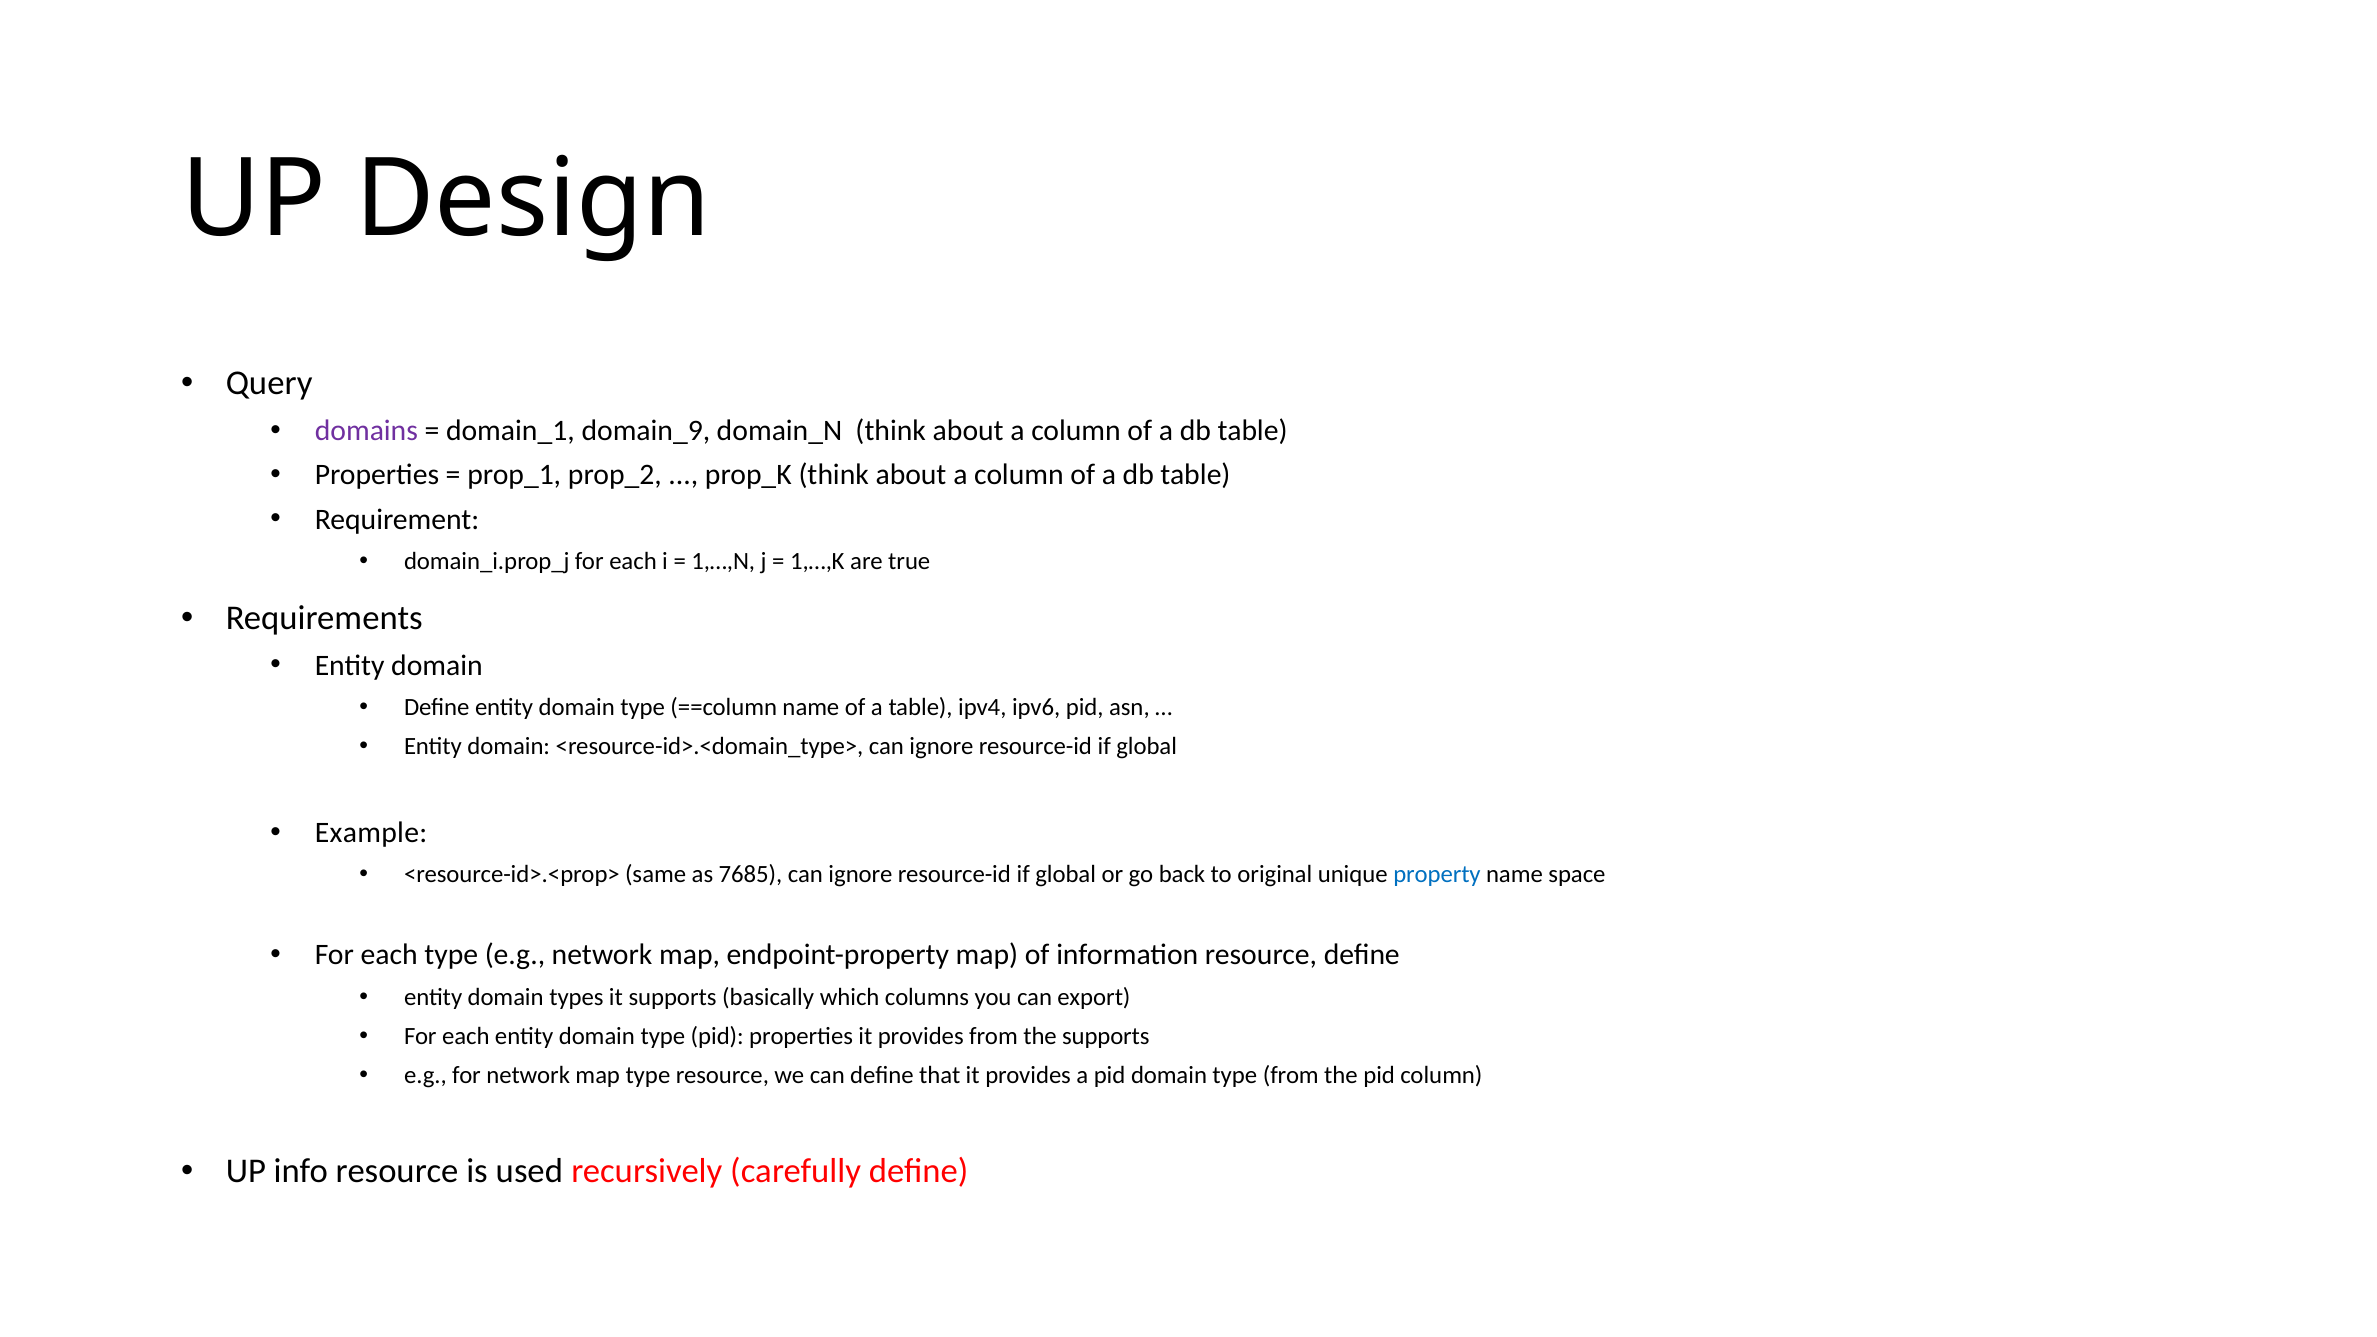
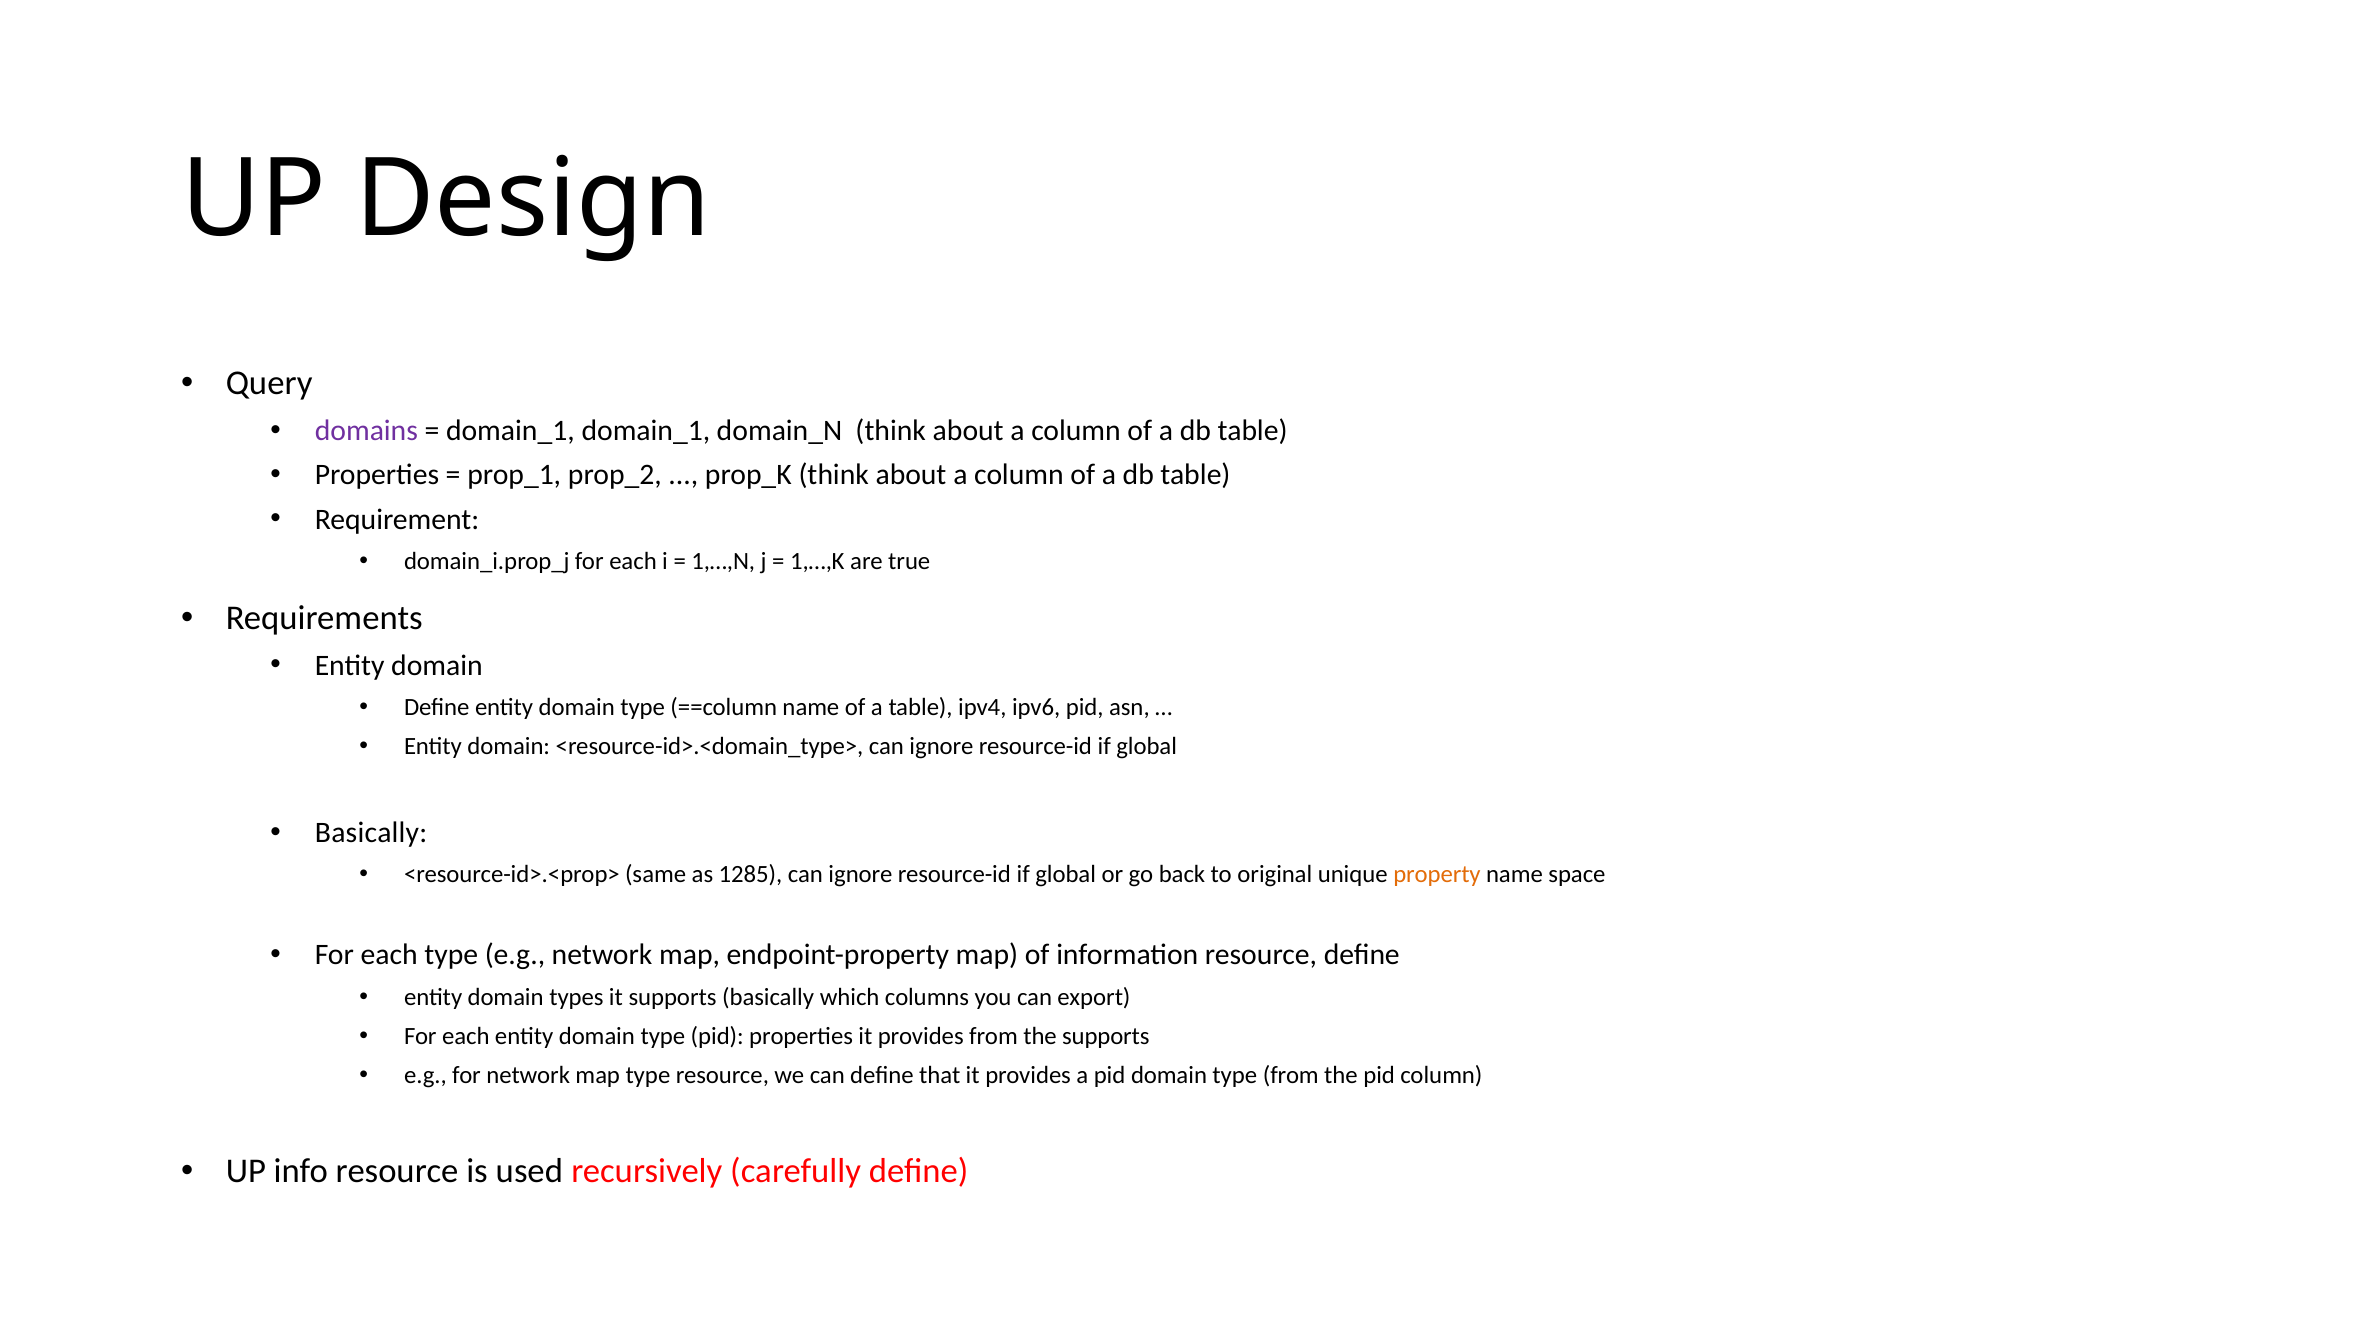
domain_1 domain_9: domain_9 -> domain_1
Example at (371, 832): Example -> Basically
7685: 7685 -> 1285
property colour: blue -> orange
